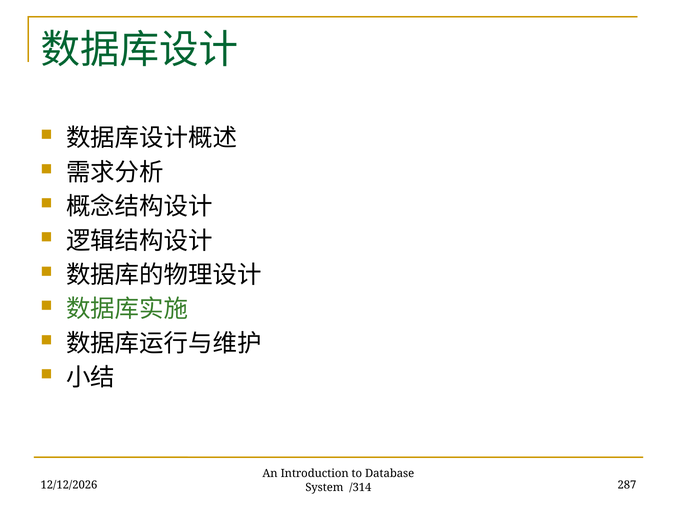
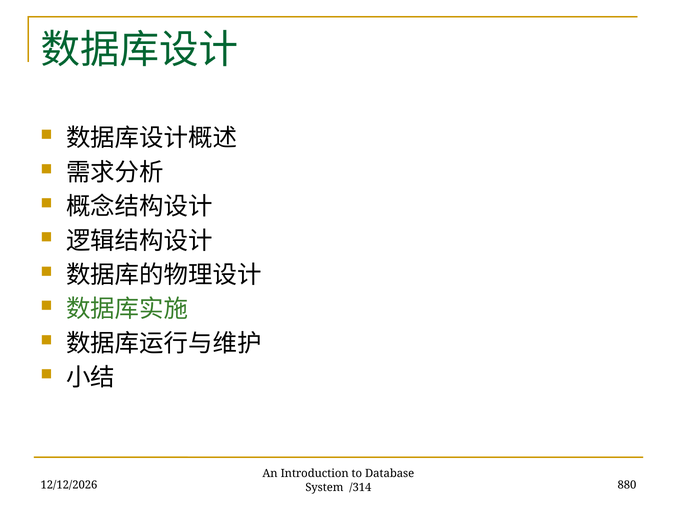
287: 287 -> 880
